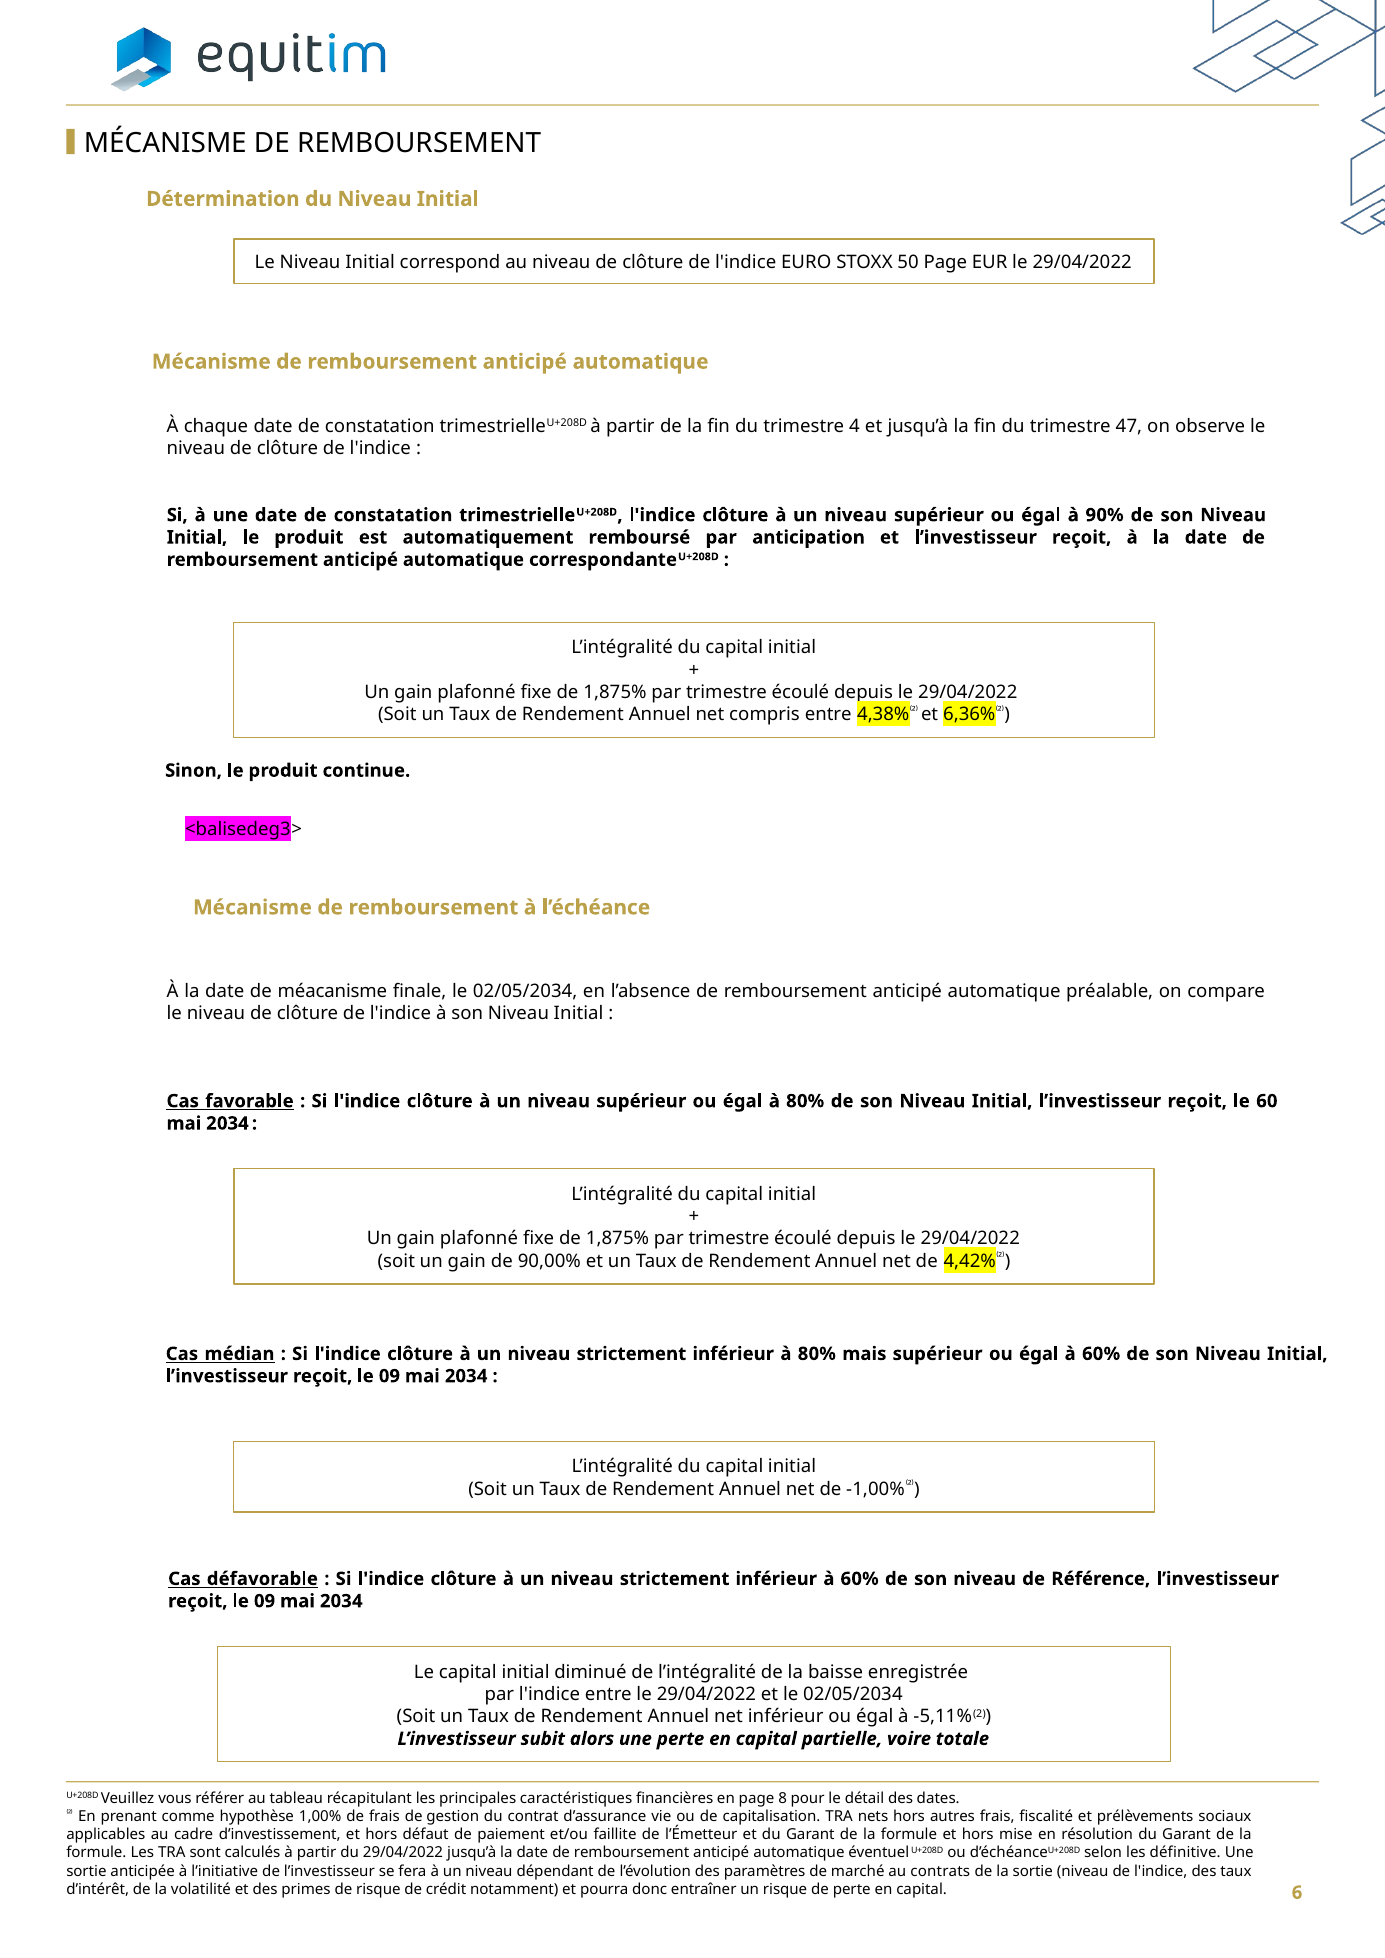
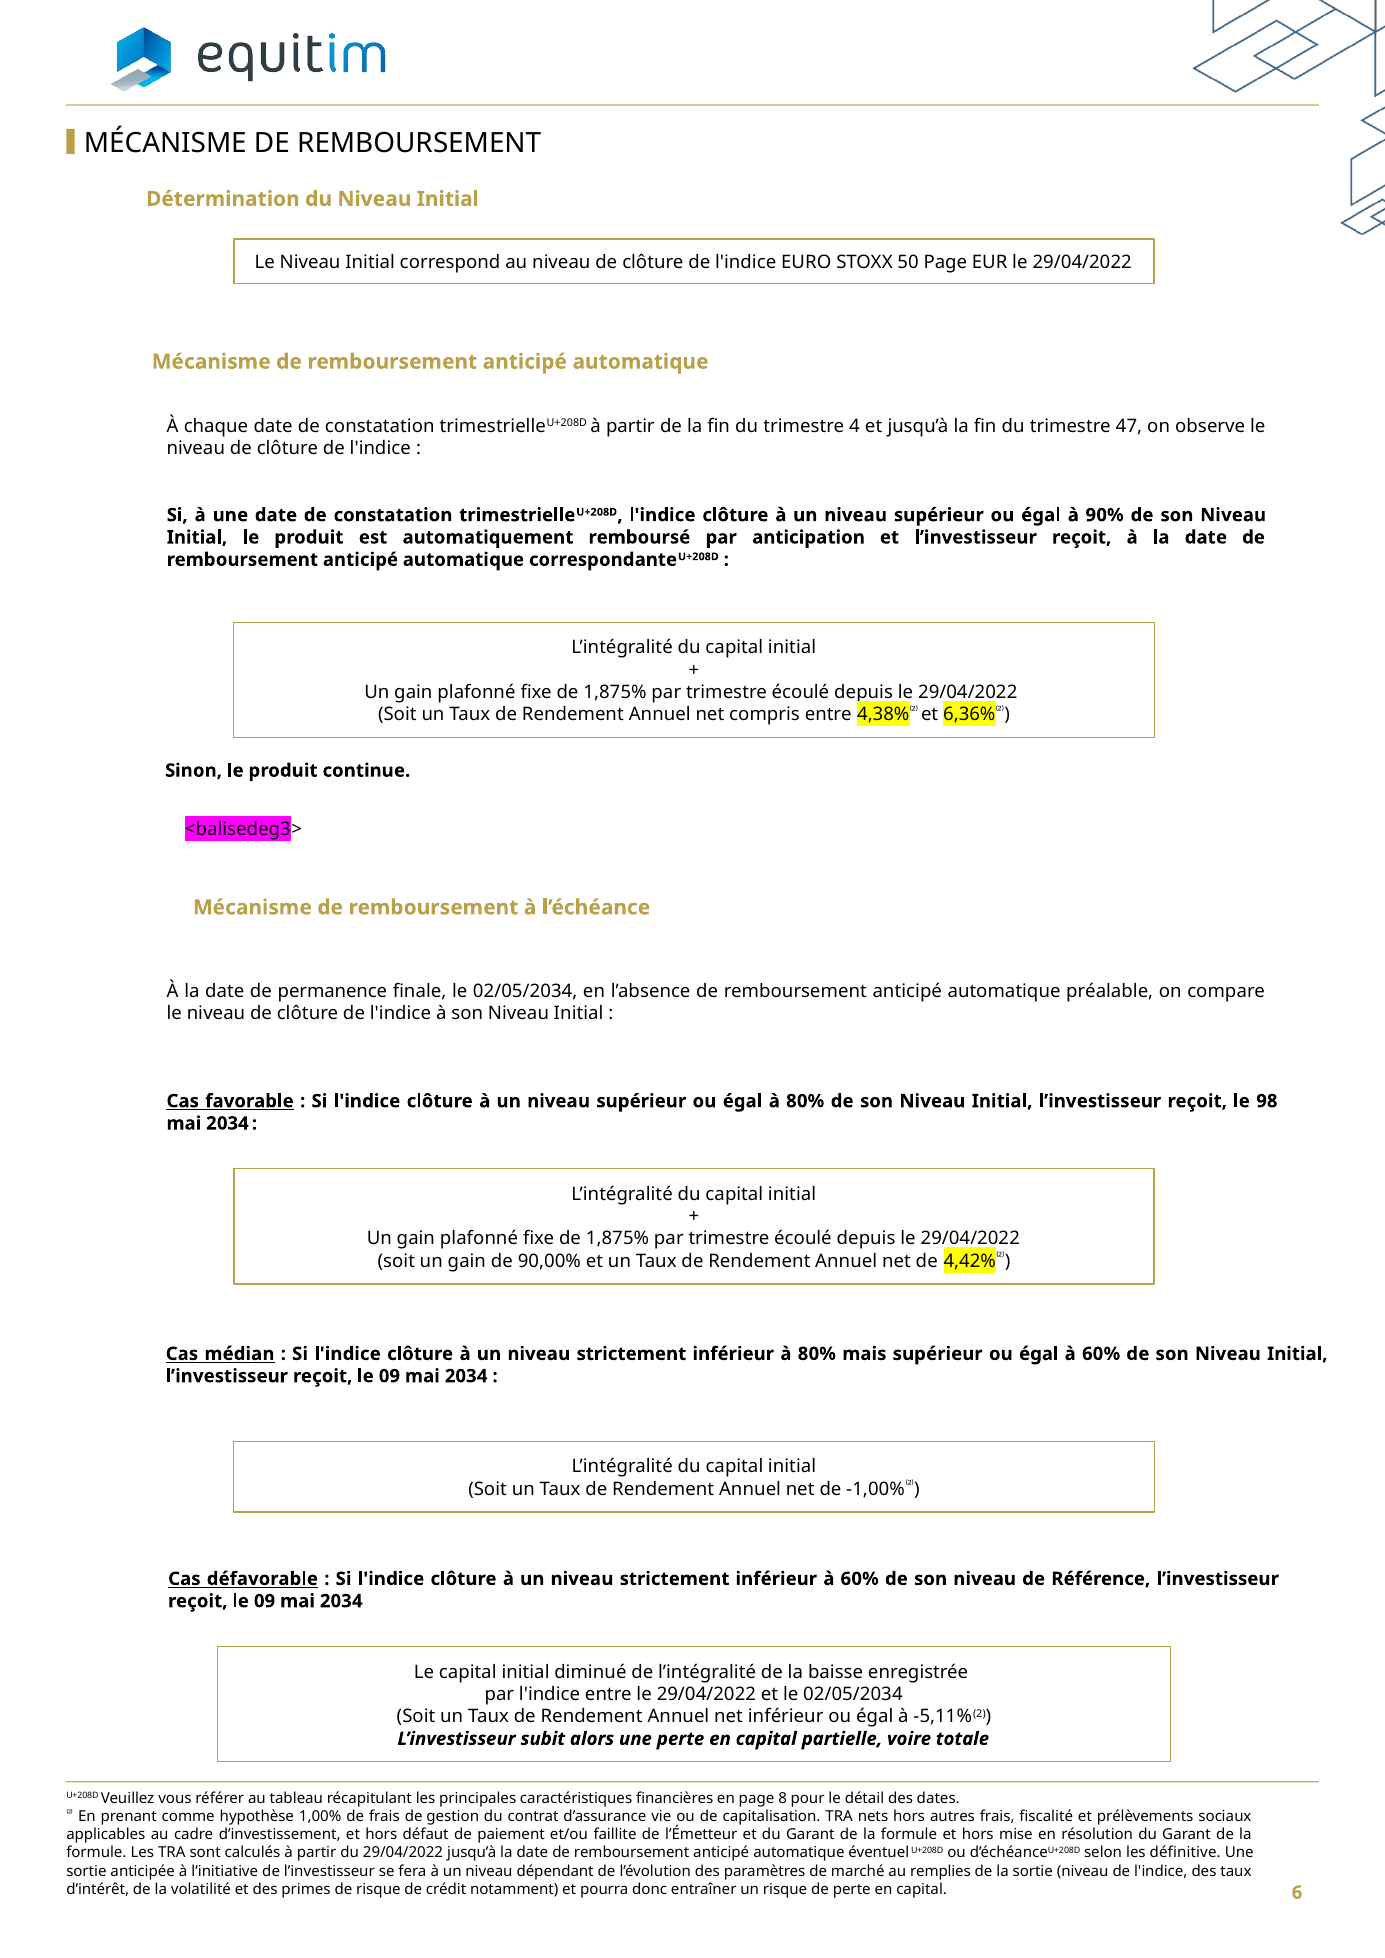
méacanisme: méacanisme -> permanence
60: 60 -> 98
contrats: contrats -> remplies
